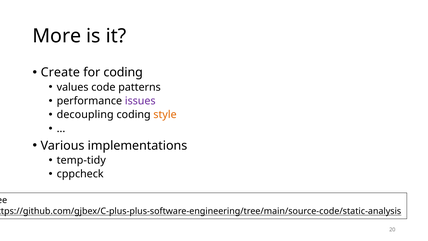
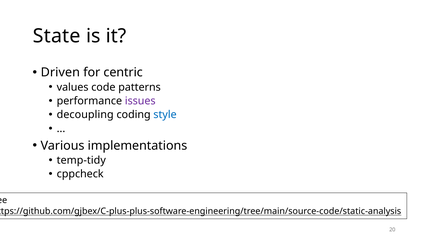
More: More -> State
Create: Create -> Driven
for coding: coding -> centric
style colour: orange -> blue
